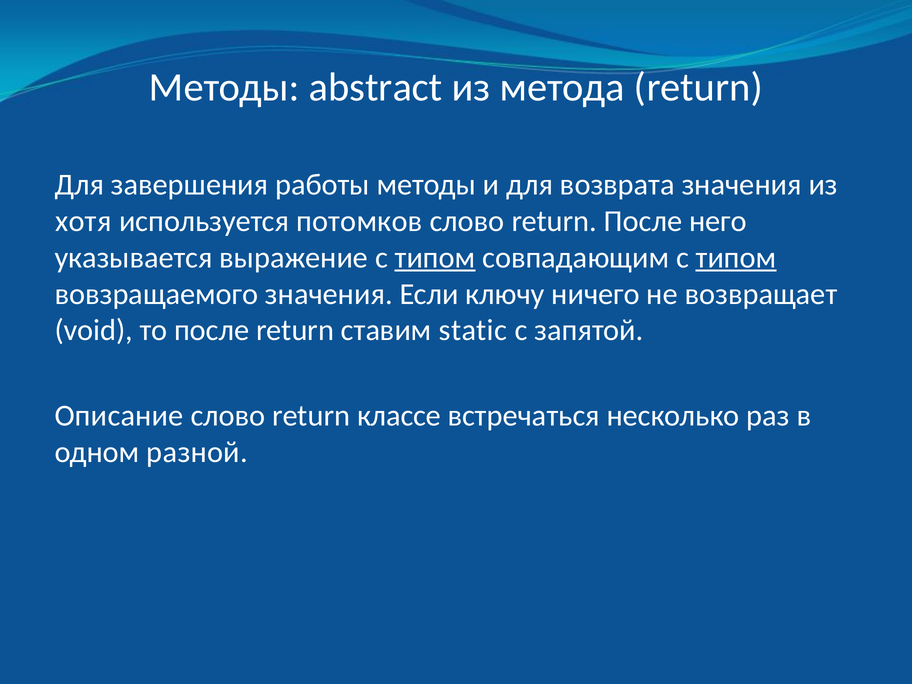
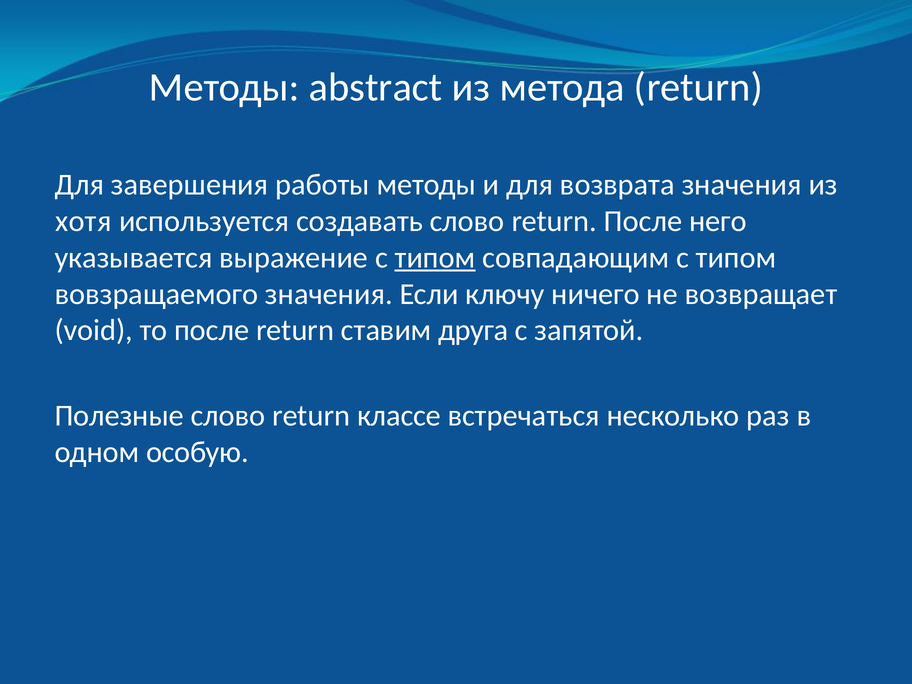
потомков: потомков -> создавать
типом at (736, 257) underline: present -> none
static: static -> друга
Описание: Описание -> Полезные
разной: разной -> особую
